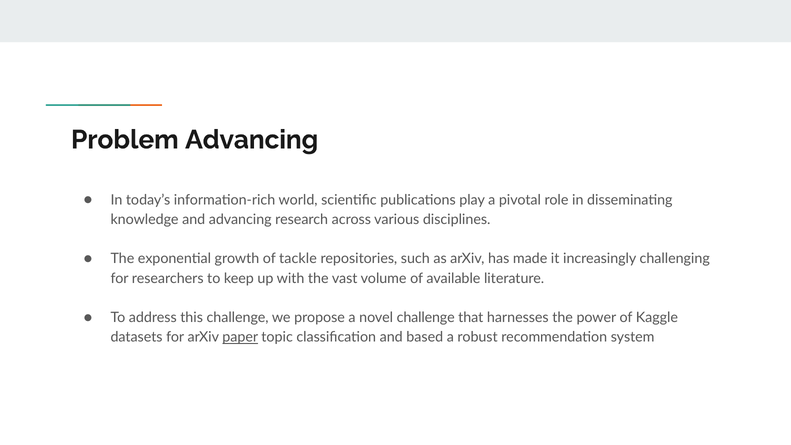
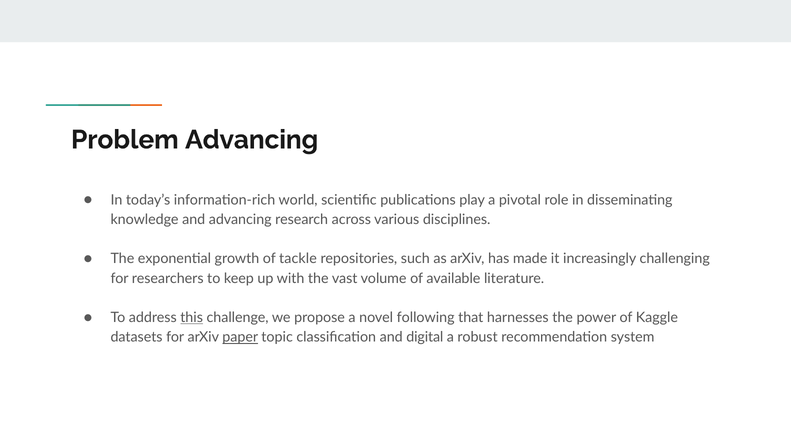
this underline: none -> present
novel challenge: challenge -> following
based: based -> digital
